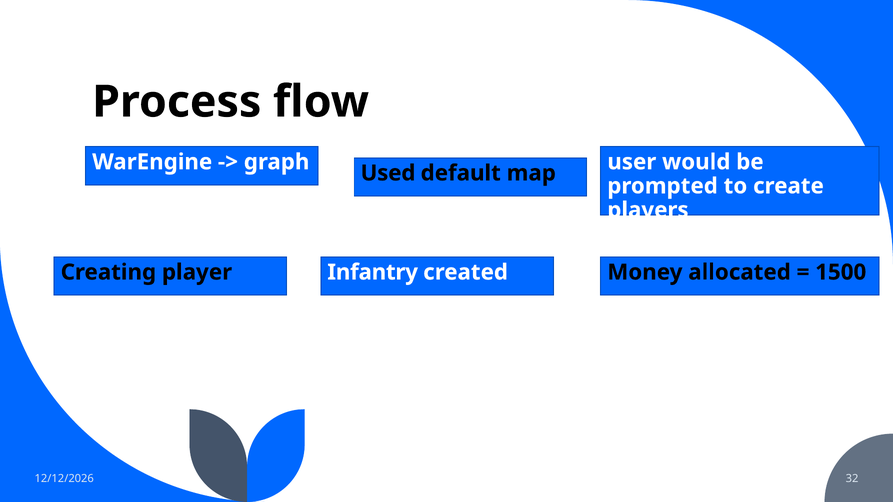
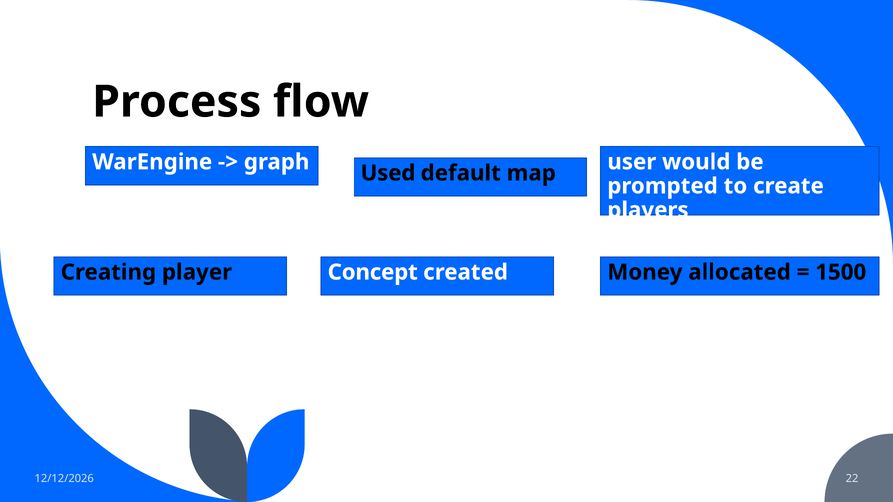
Infantry: Infantry -> Concept
32: 32 -> 22
